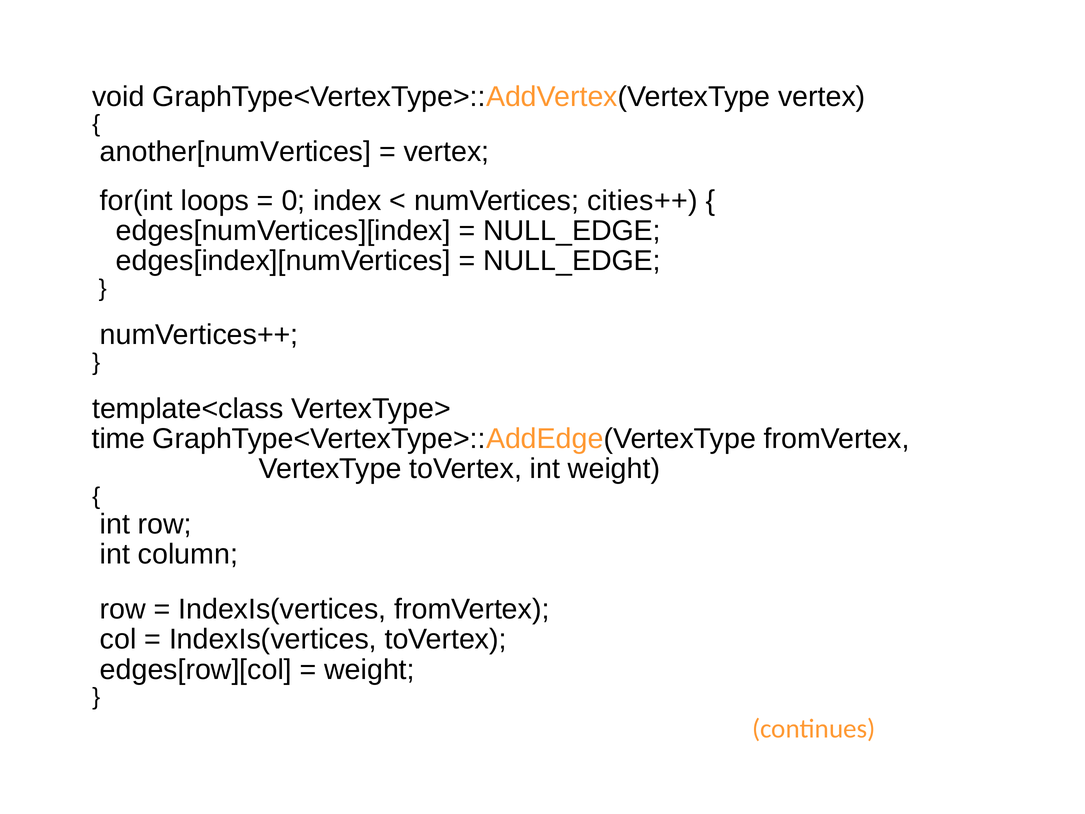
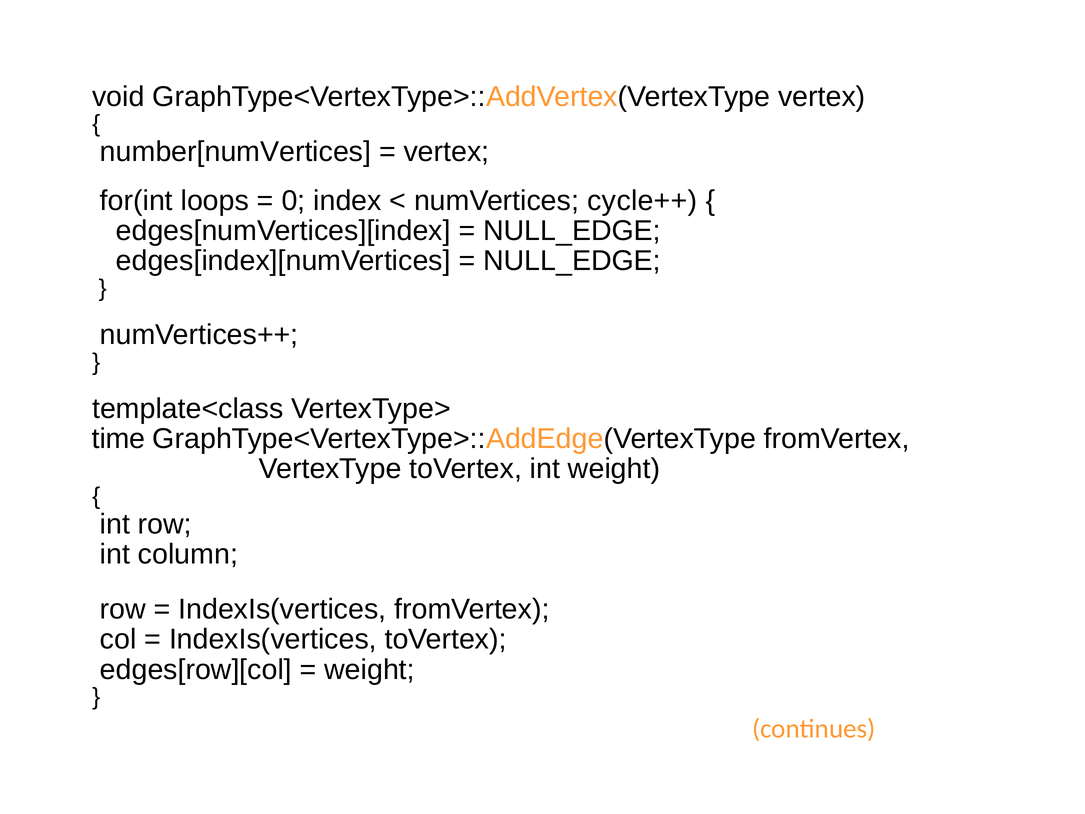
another[numVertices: another[numVertices -> number[numVertices
cities++: cities++ -> cycle++
